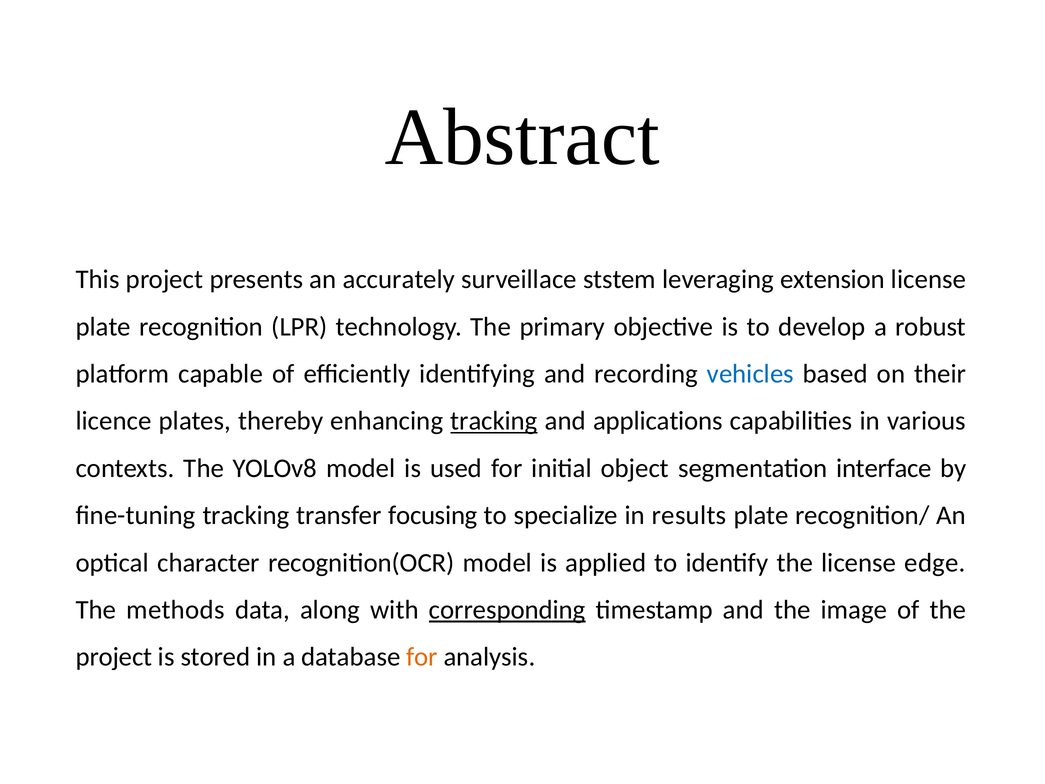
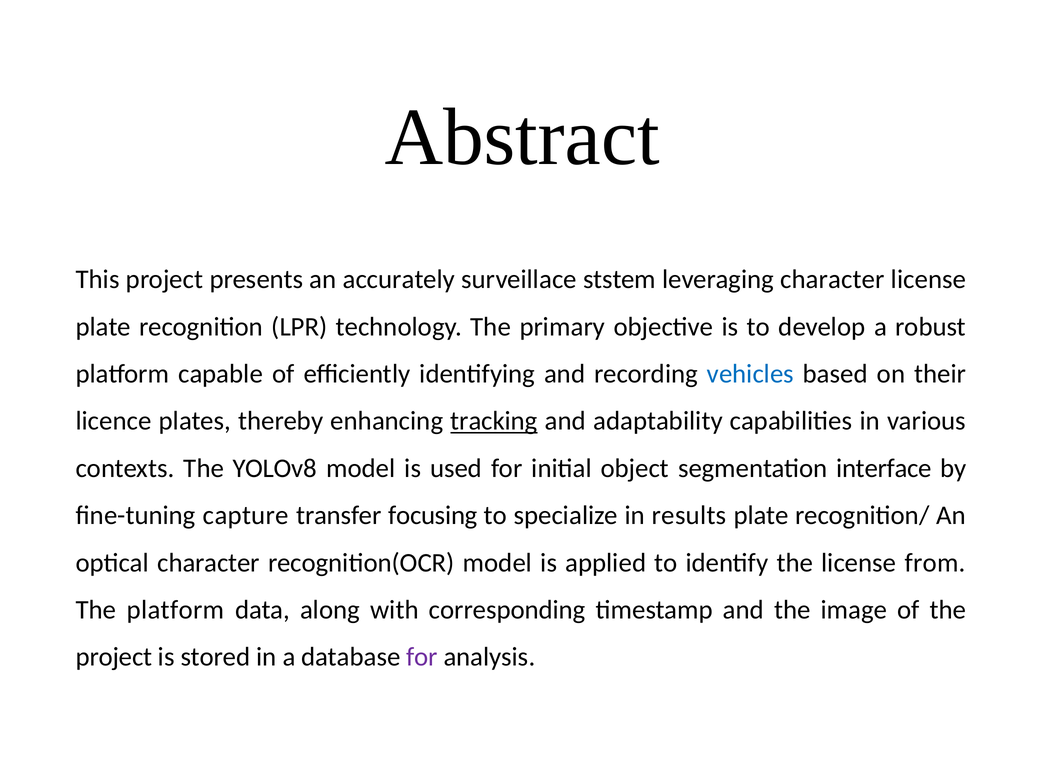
leveraging extension: extension -> character
applications: applications -> adaptability
fine-tuning tracking: tracking -> capture
edge: edge -> from
The methods: methods -> platform
corresponding underline: present -> none
for at (422, 657) colour: orange -> purple
